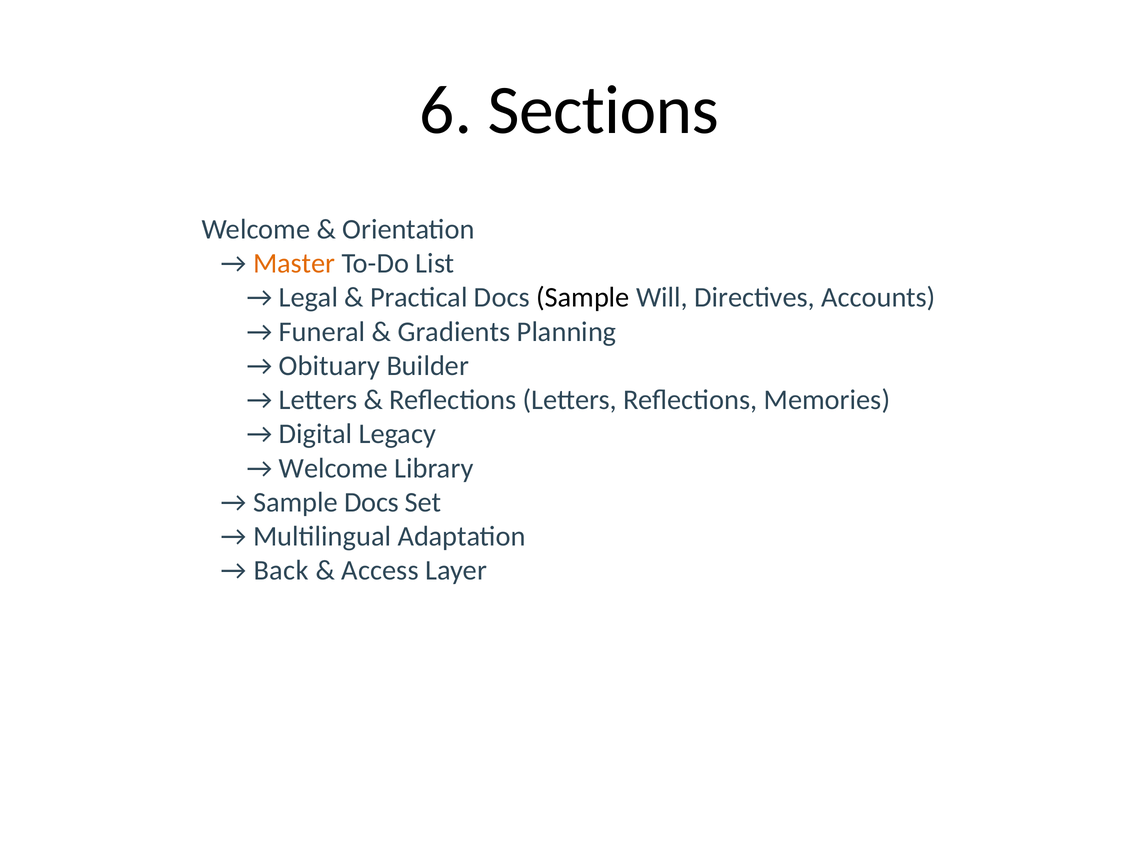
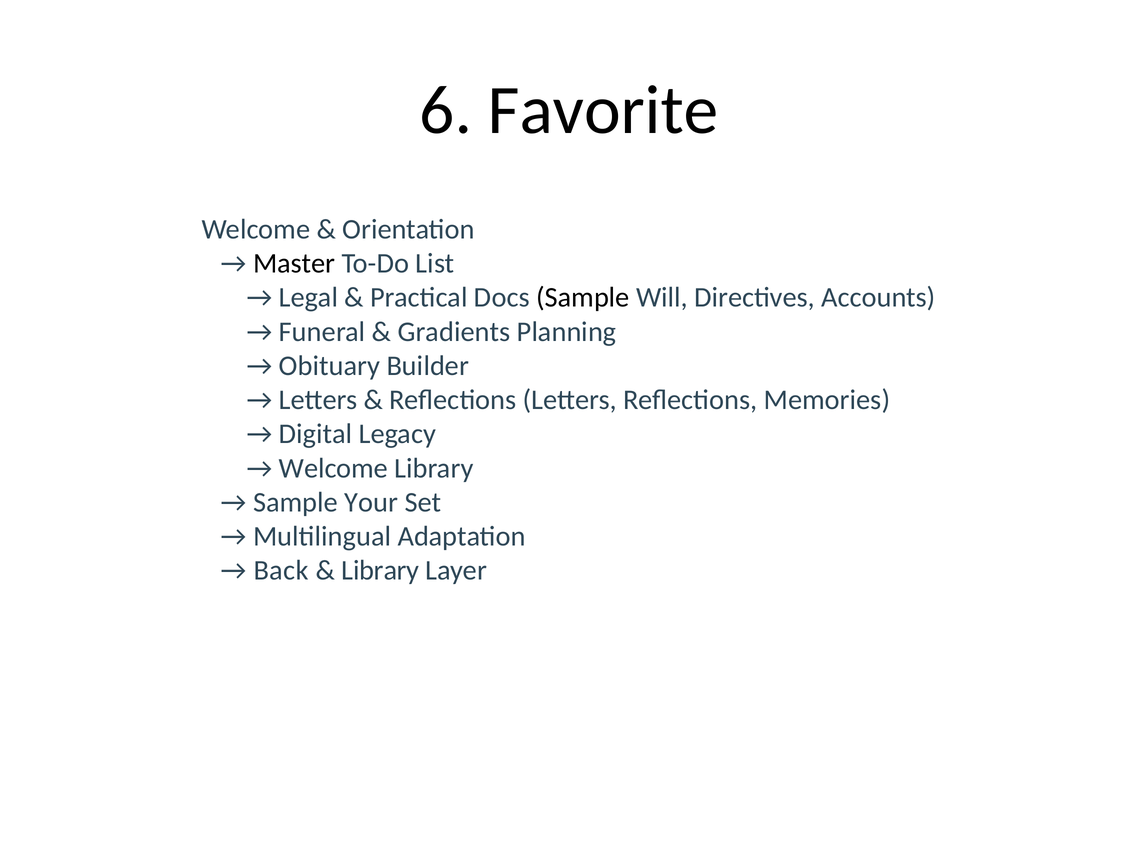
Sections: Sections -> Favorite
Master colour: orange -> black
Sample Docs: Docs -> Your
Access at (380, 571): Access -> Library
